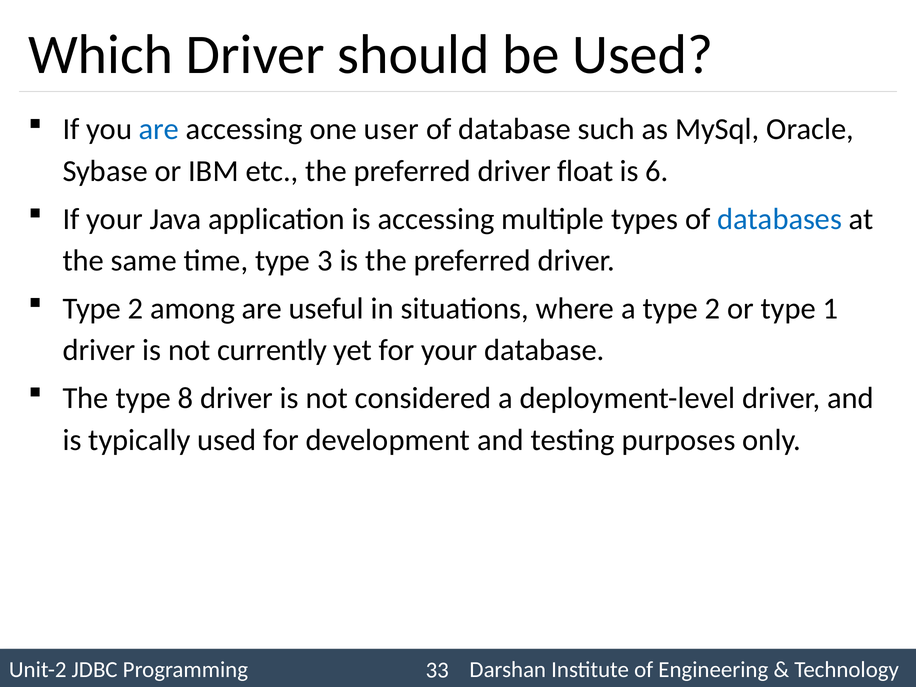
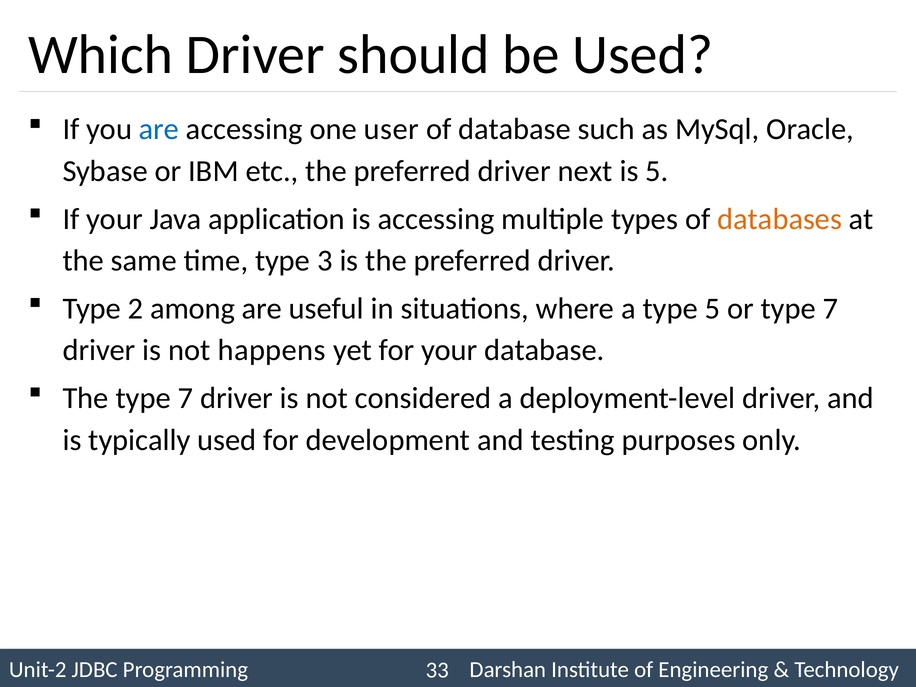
float: float -> next
is 6: 6 -> 5
databases colour: blue -> orange
a type 2: 2 -> 5
or type 1: 1 -> 7
currently: currently -> happens
The type 8: 8 -> 7
